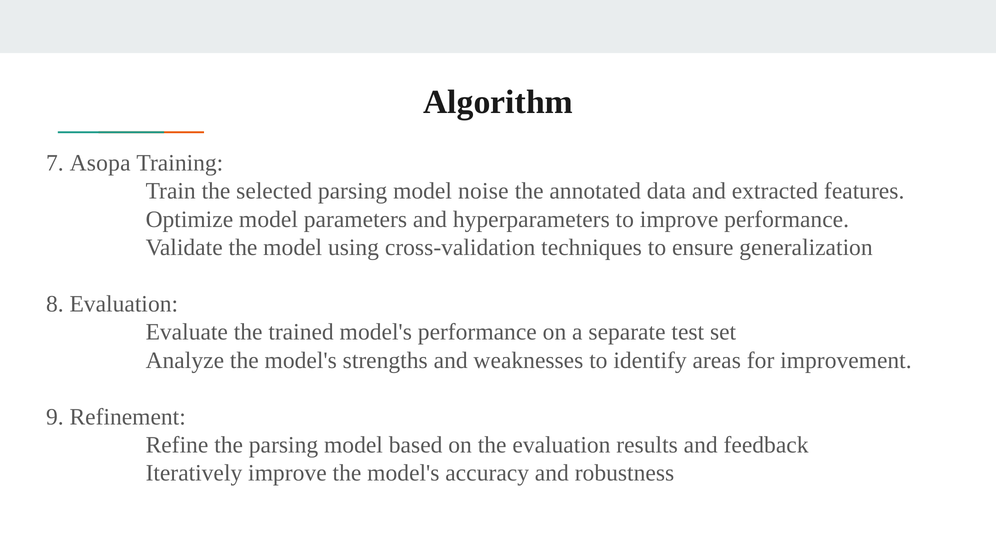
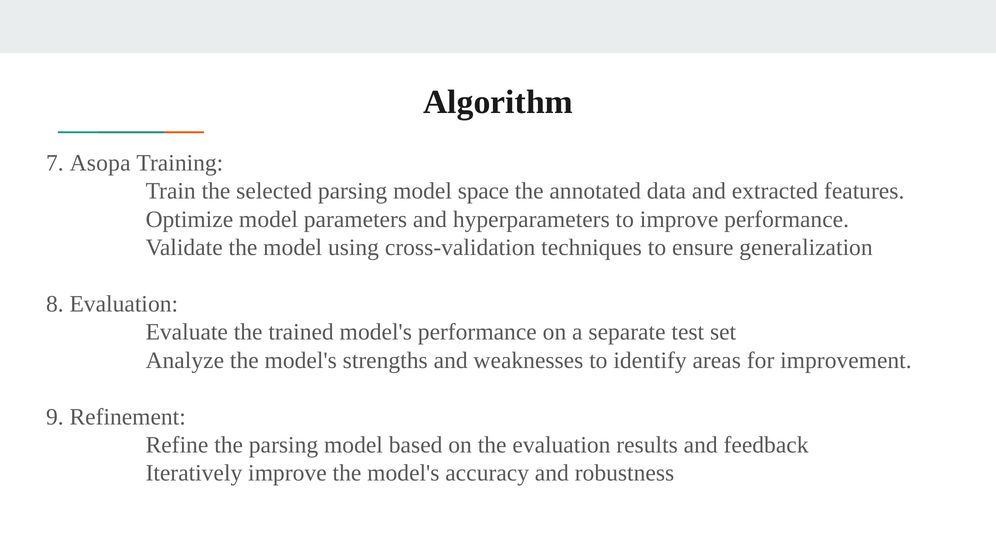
noise: noise -> space
